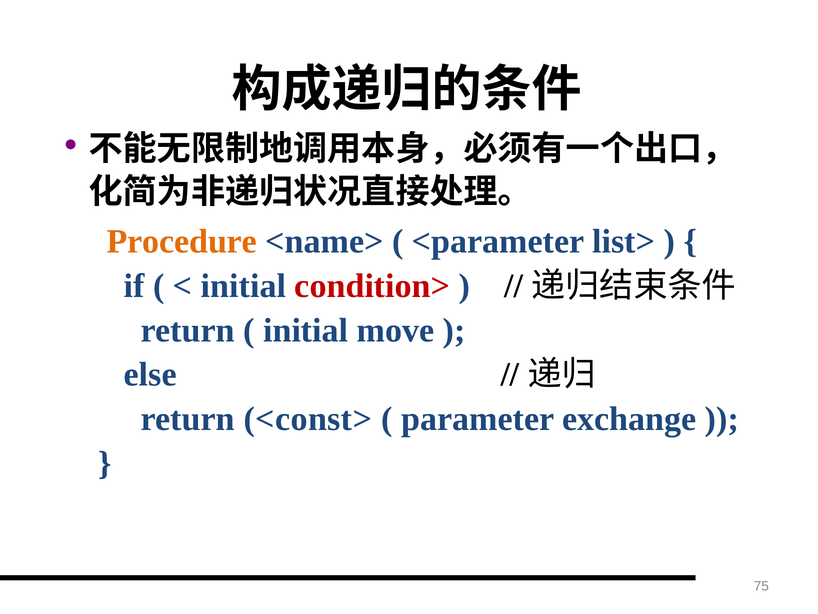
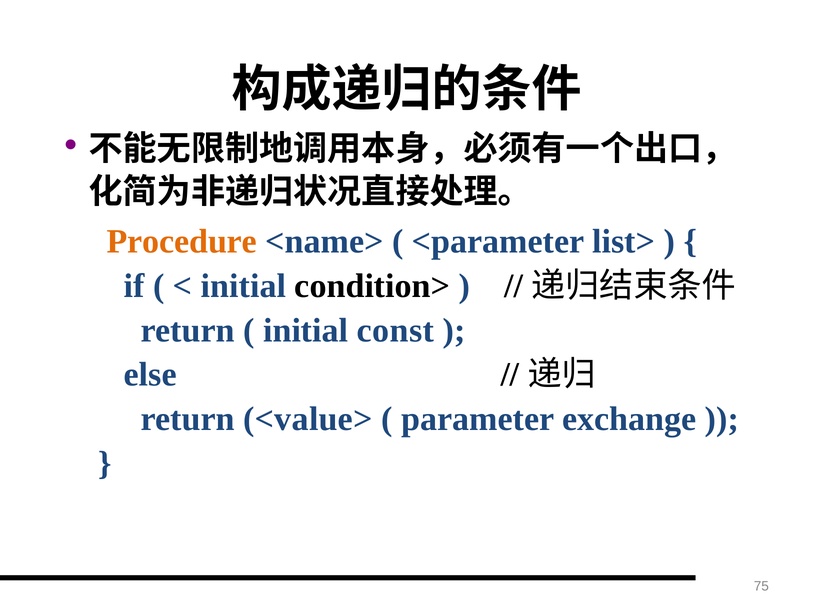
condition> colour: red -> black
move: move -> const
<const>: <const> -> <value>
